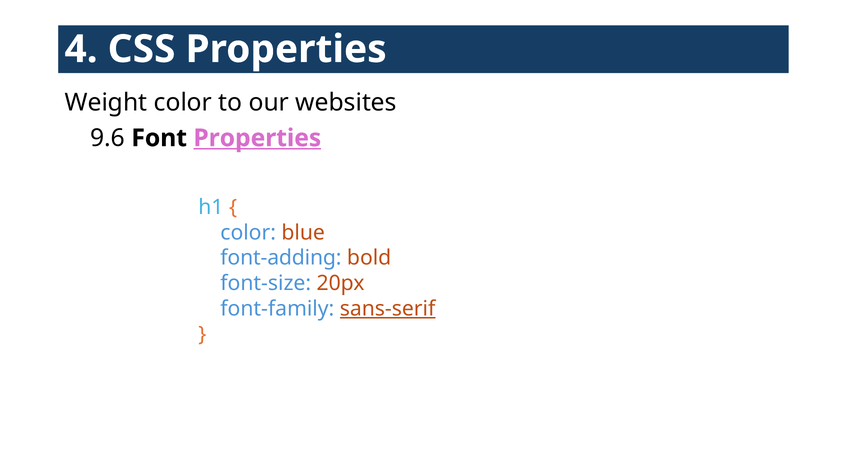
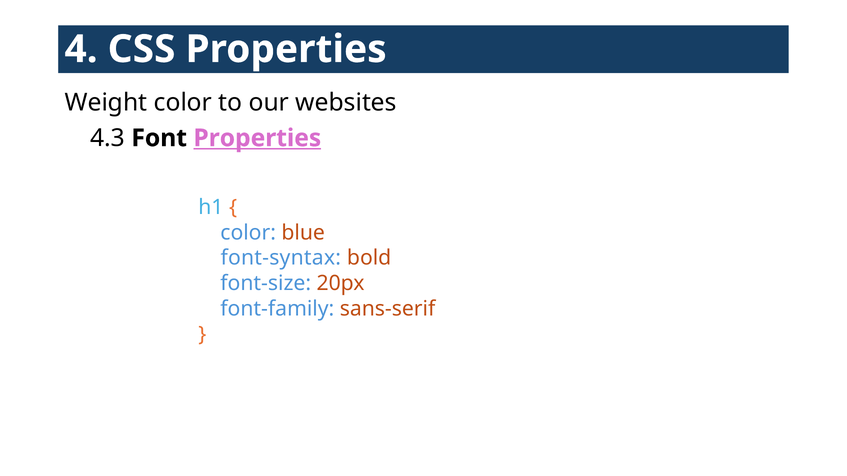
9.6: 9.6 -> 4.3
font-adding: font-adding -> font-syntax
sans-serif underline: present -> none
